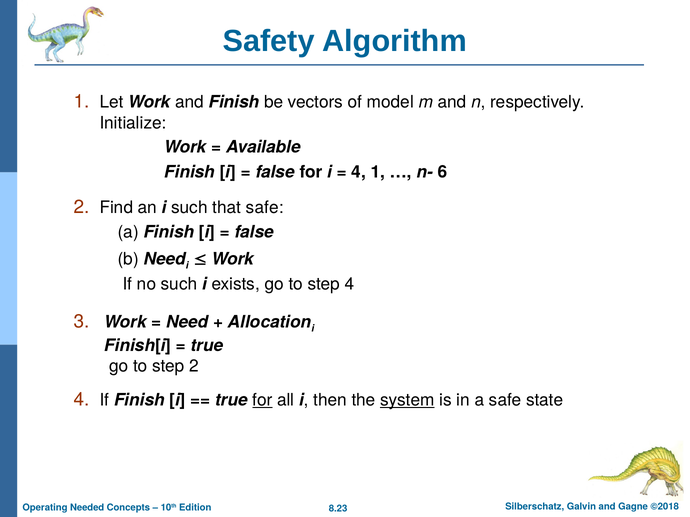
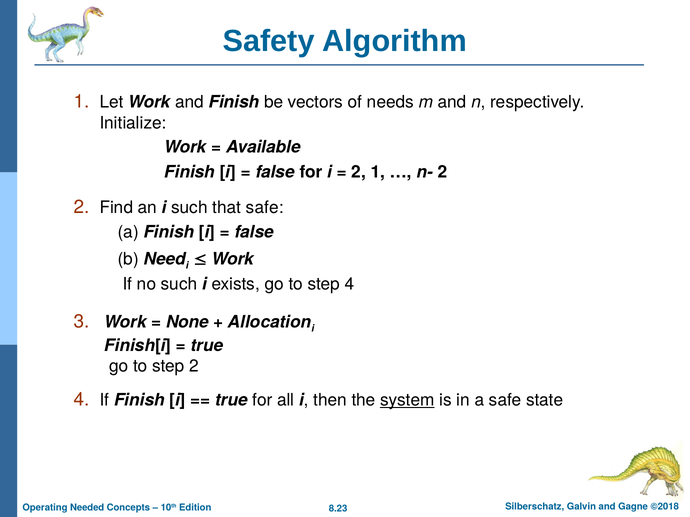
model: model -> needs
4 at (359, 172): 4 -> 2
n- 6: 6 -> 2
Need at (187, 322): Need -> None
for at (262, 400) underline: present -> none
